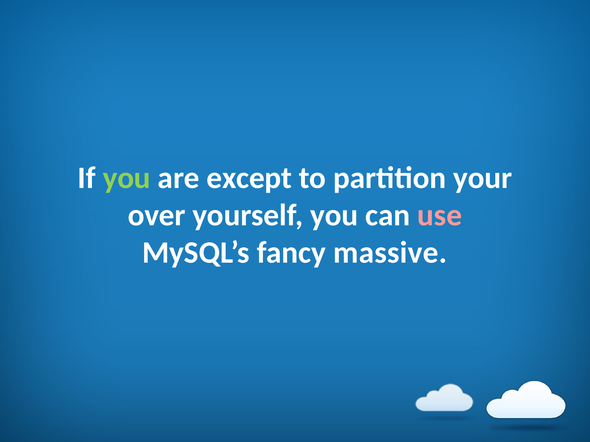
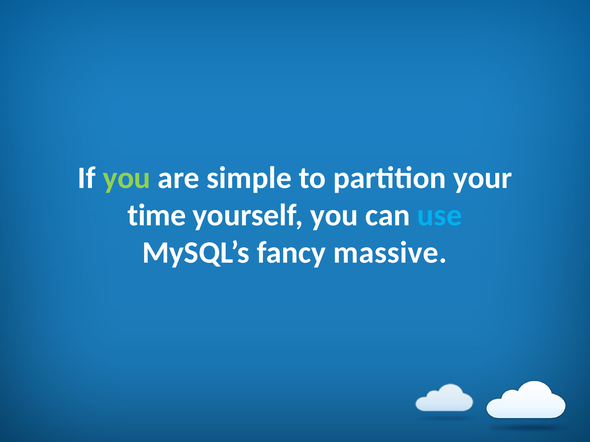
except: except -> simple
over: over -> time
use colour: pink -> light blue
